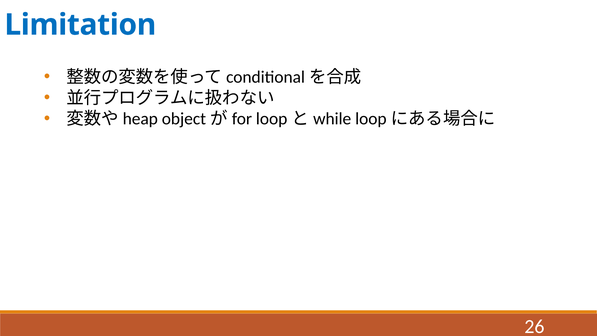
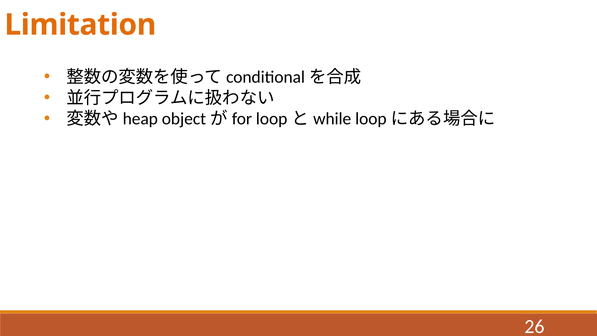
Limitation colour: blue -> orange
